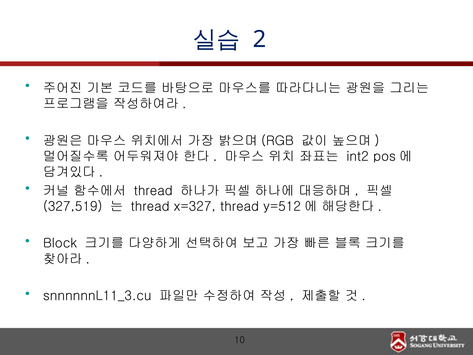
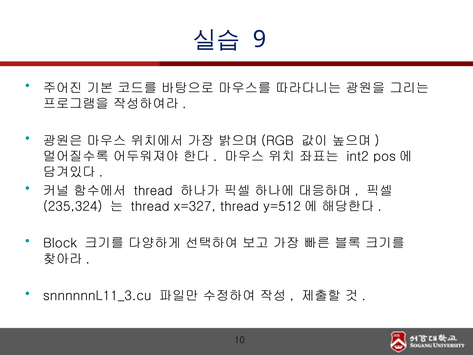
2: 2 -> 9
327,519: 327,519 -> 235,324
